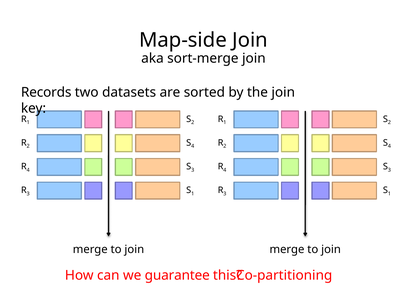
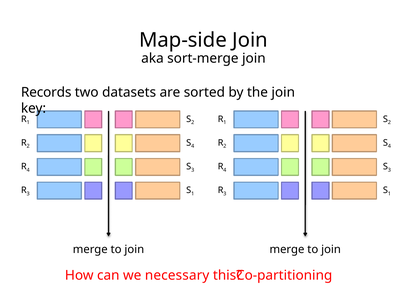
guarantee: guarantee -> necessary
